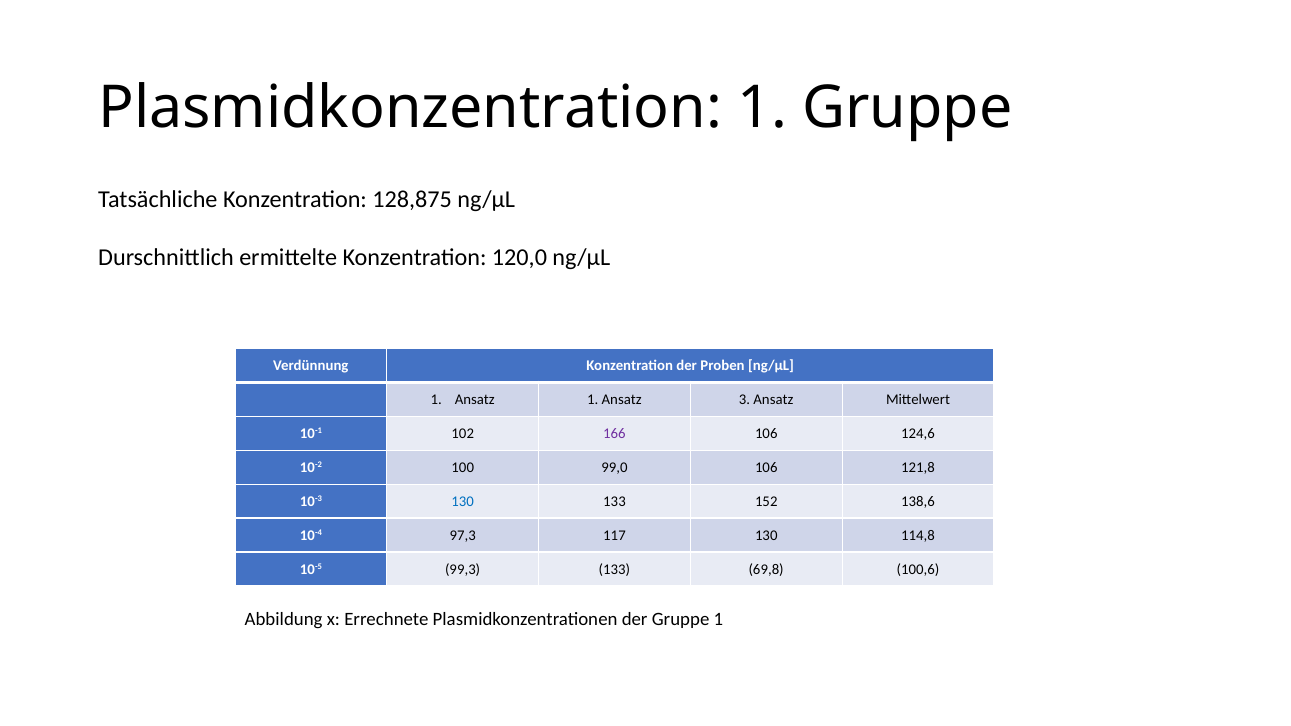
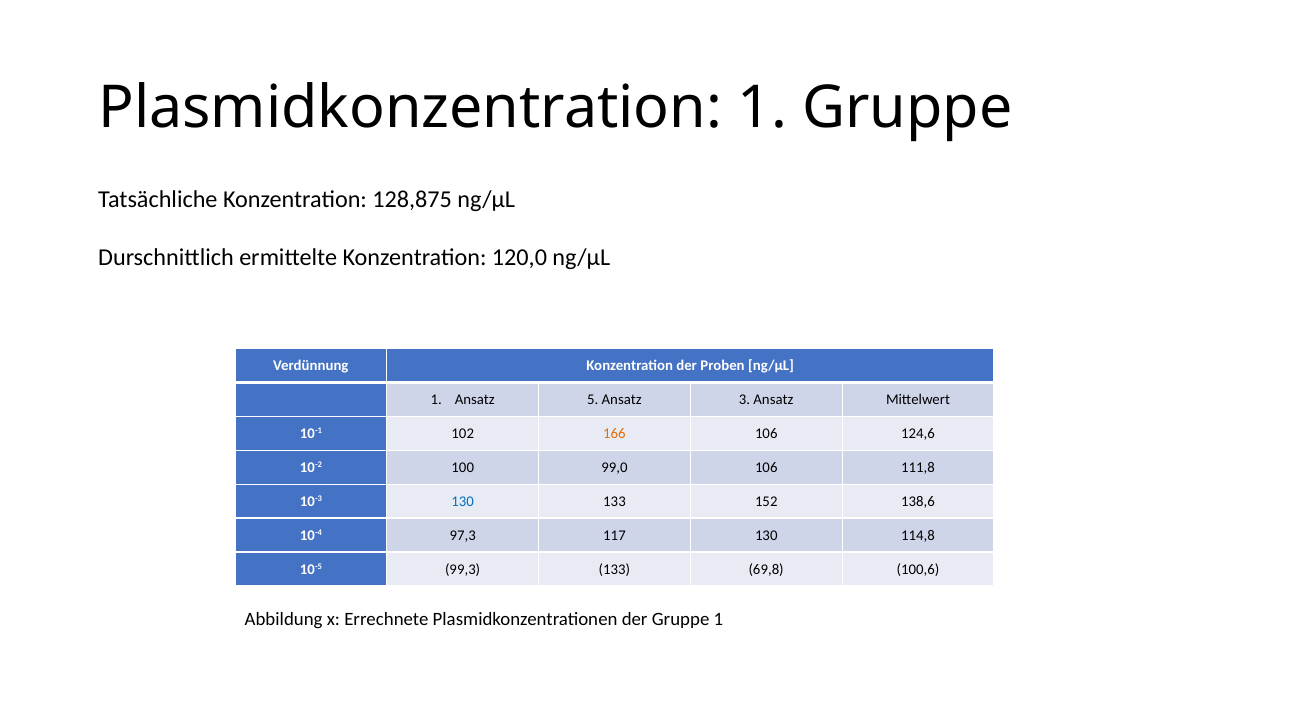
Ansatz 1: 1 -> 5
166 colour: purple -> orange
121,8: 121,8 -> 111,8
